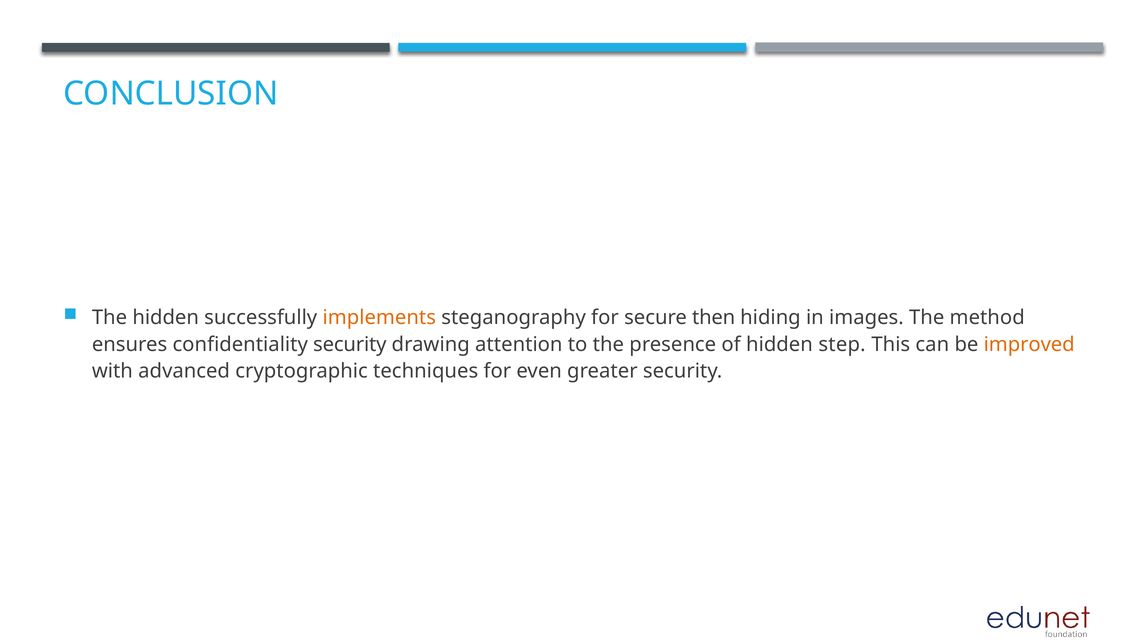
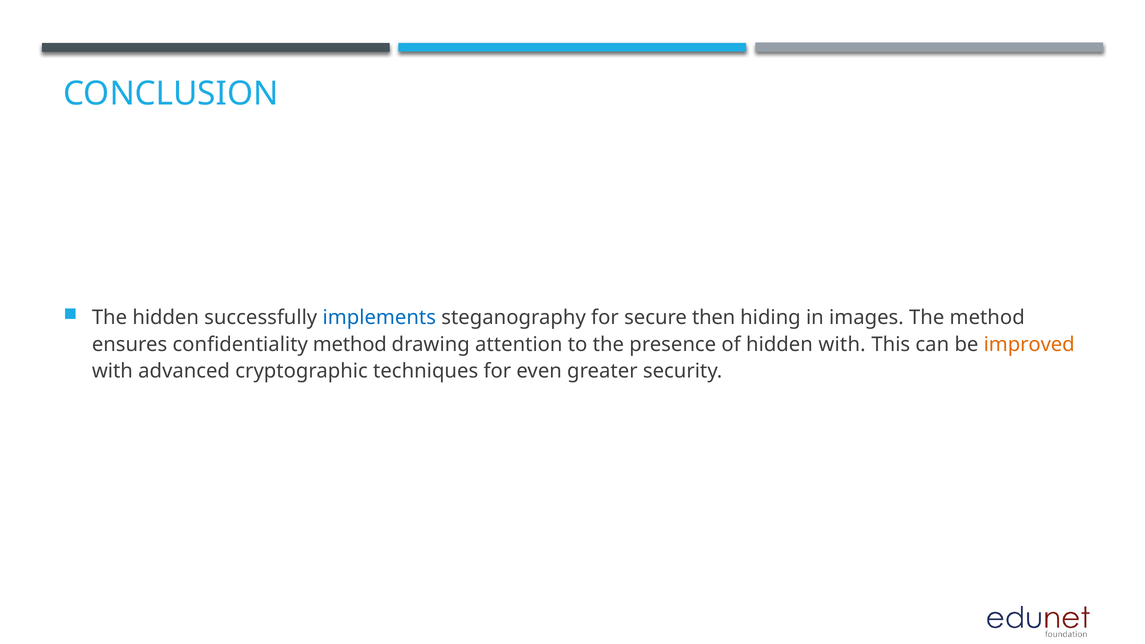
implements colour: orange -> blue
confidentiality security: security -> method
hidden step: step -> with
